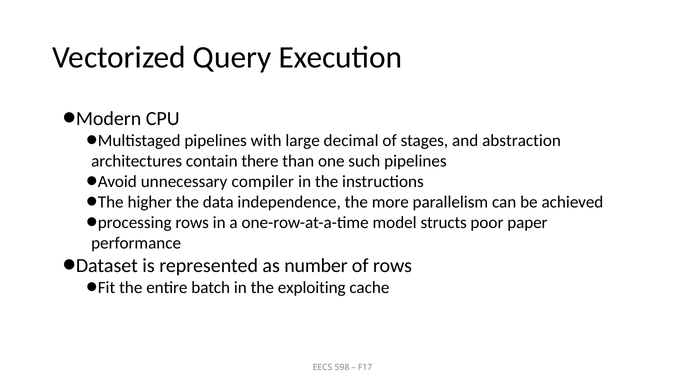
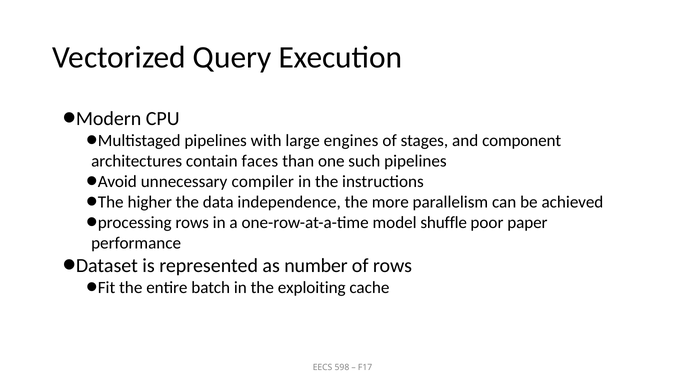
decimal: decimal -> engines
abstraction: abstraction -> component
there: there -> faces
structs: structs -> shuffle
